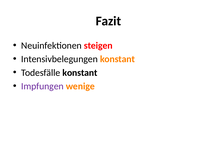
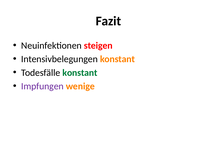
konstant at (80, 73) colour: black -> green
